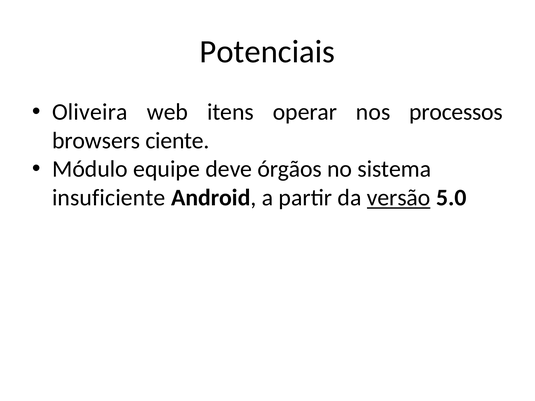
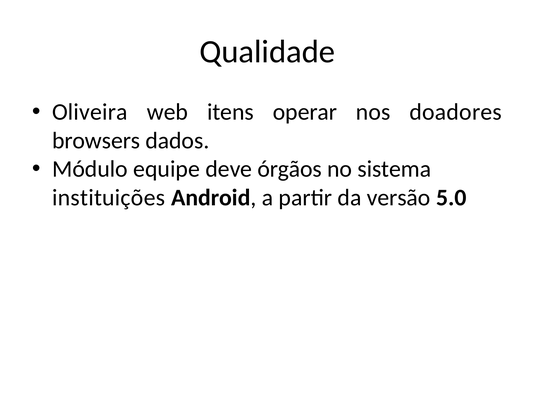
Potenciais: Potenciais -> Qualidade
processos: processos -> doadores
ciente: ciente -> dados
insuficiente: insuficiente -> instituições
versão underline: present -> none
